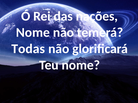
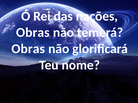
Nome at (33, 33): Nome -> Obras
Todas at (28, 49): Todas -> Obras
